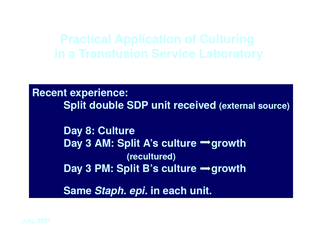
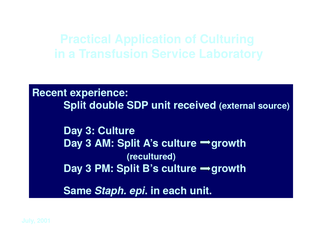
8 at (90, 131): 8 -> 3
